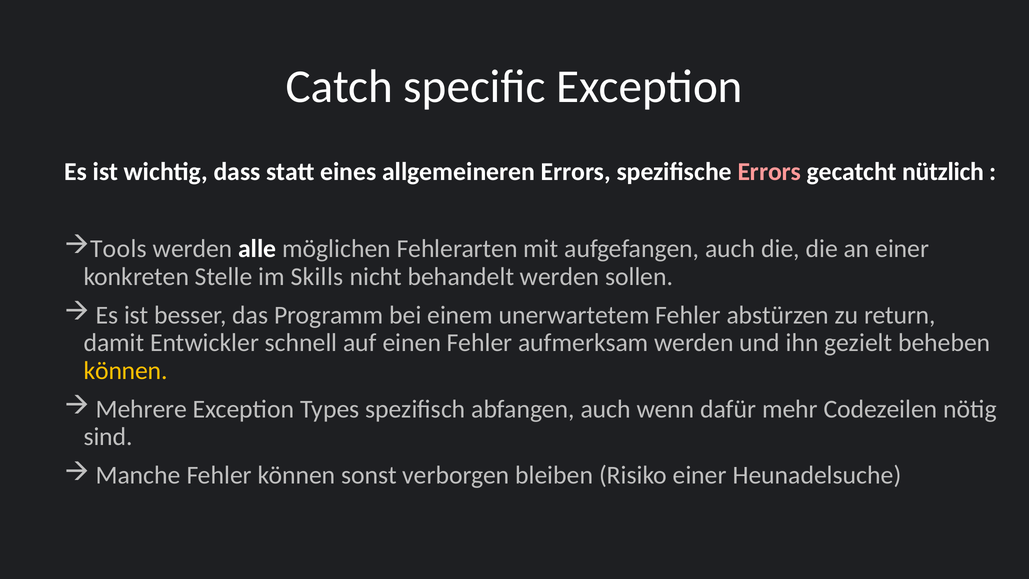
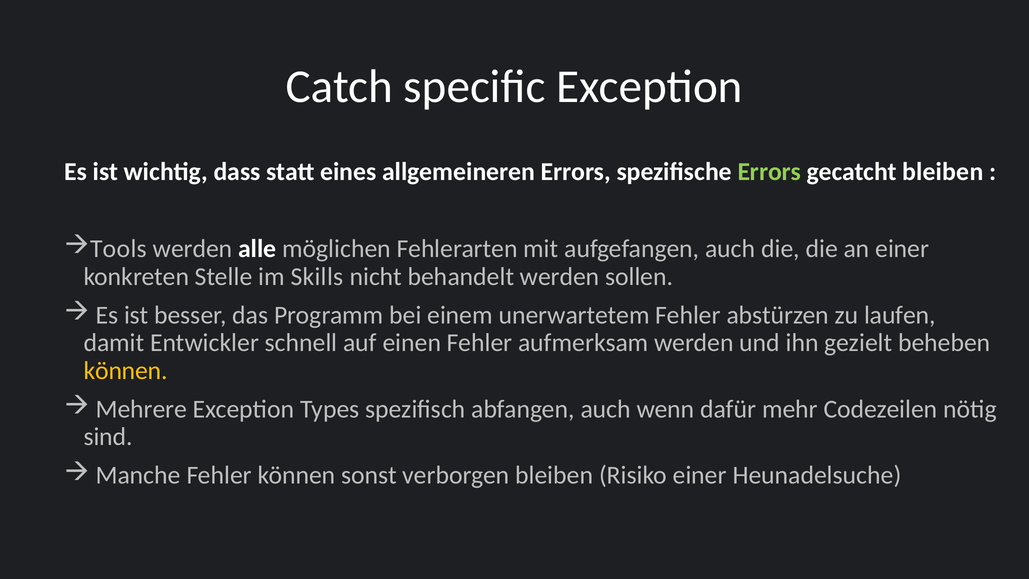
Errors at (769, 172) colour: pink -> light green
gecatcht nützlich: nützlich -> bleiben
return: return -> laufen
